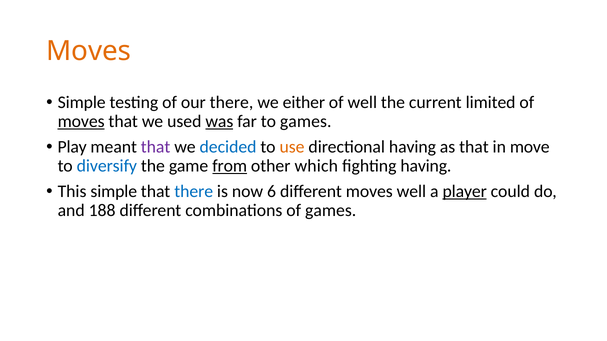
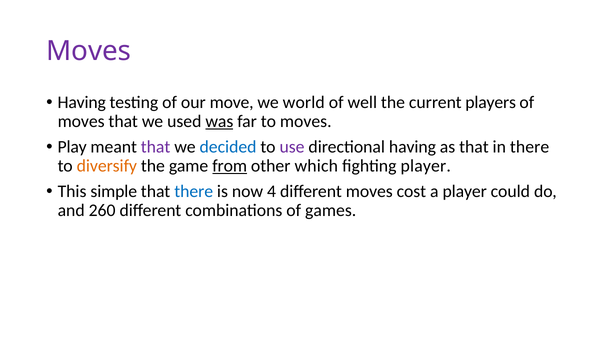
Moves at (89, 51) colour: orange -> purple
Simple at (82, 103): Simple -> Having
our there: there -> move
either: either -> world
limited: limited -> players
moves at (81, 122) underline: present -> none
to games: games -> moves
use colour: orange -> purple
in move: move -> there
diversify colour: blue -> orange
fighting having: having -> player
6: 6 -> 4
moves well: well -> cost
player at (465, 192) underline: present -> none
188: 188 -> 260
